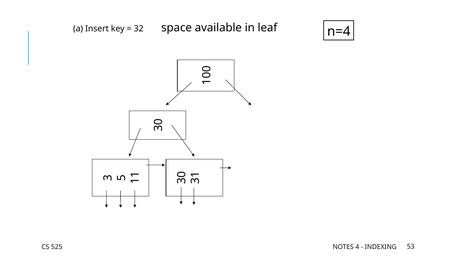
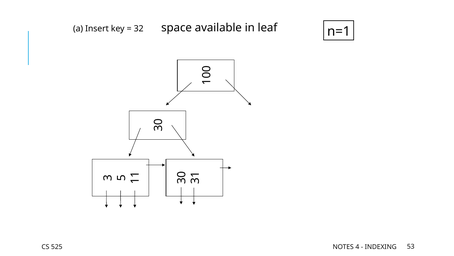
n=4: n=4 -> n=1
